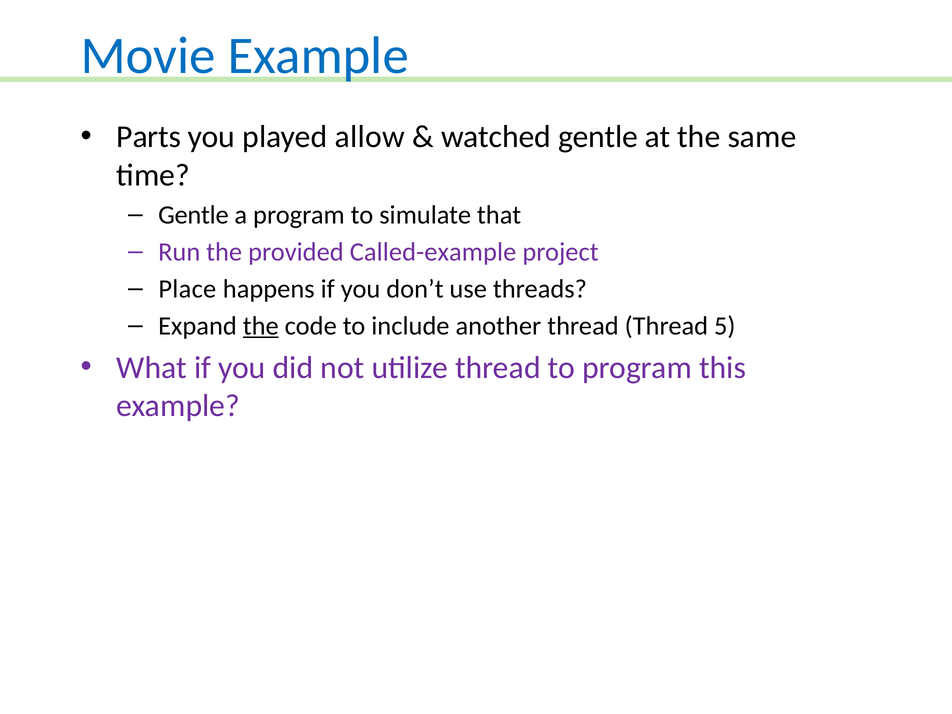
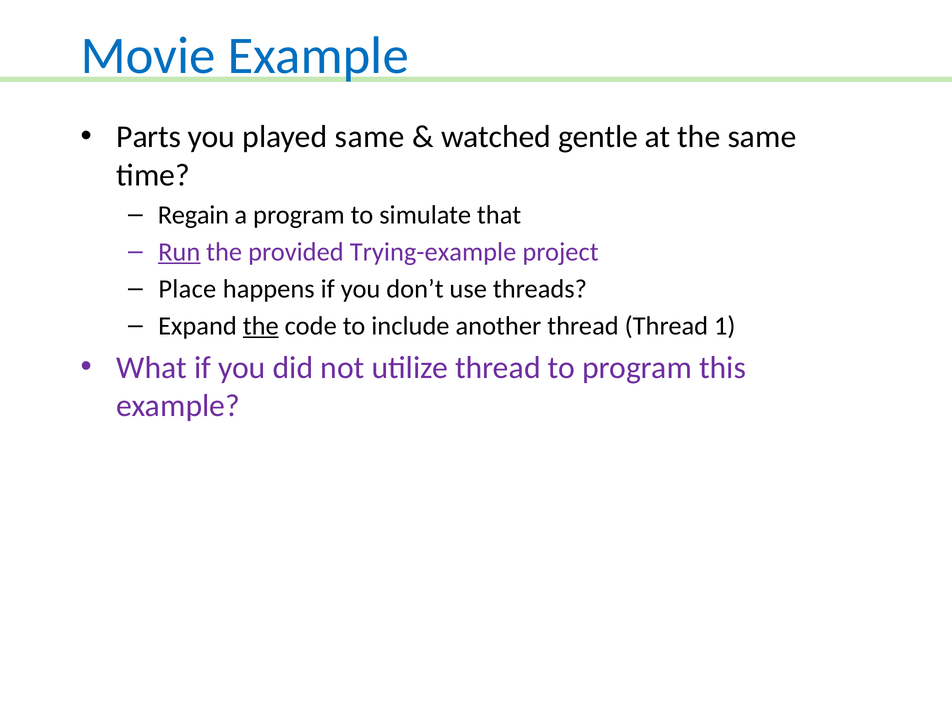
played allow: allow -> same
Gentle at (193, 215): Gentle -> Regain
Run underline: none -> present
Called-example: Called-example -> Trying-example
5: 5 -> 1
